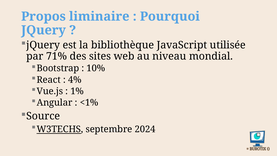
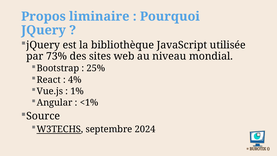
71%: 71% -> 73%
10%: 10% -> 25%
